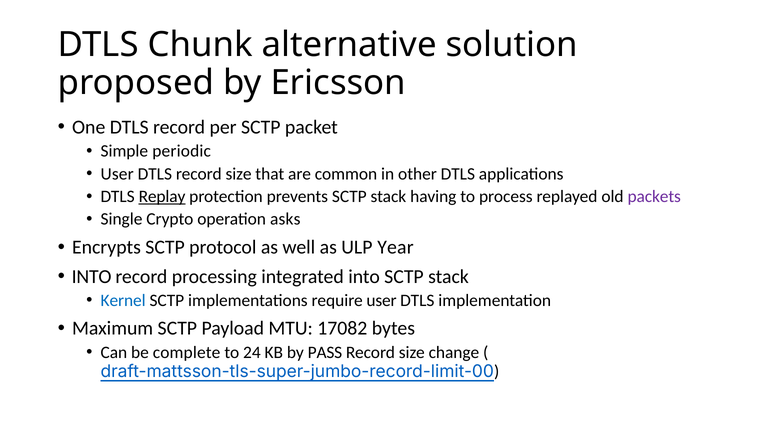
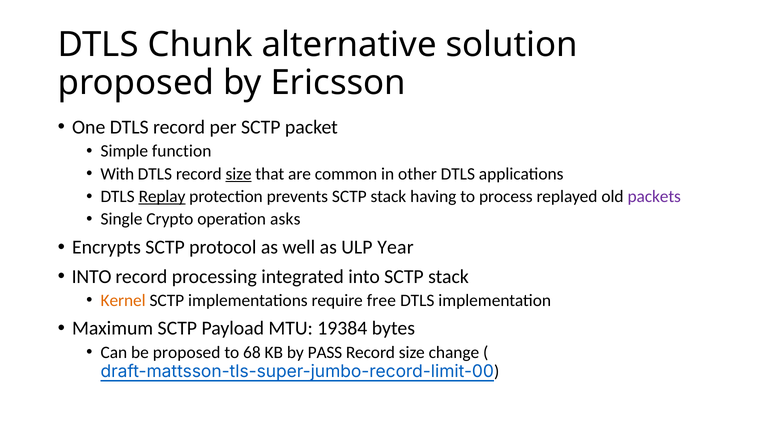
periodic: periodic -> function
User at (117, 174): User -> With
size at (239, 174) underline: none -> present
Kernel colour: blue -> orange
require user: user -> free
17082: 17082 -> 19384
be complete: complete -> proposed
24: 24 -> 68
